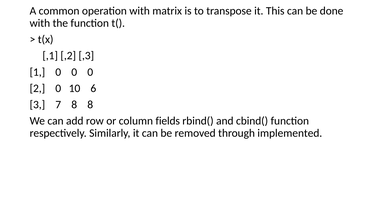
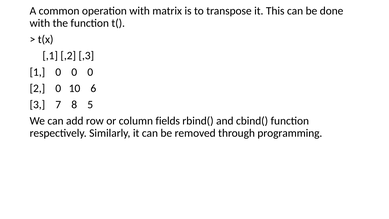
8 8: 8 -> 5
implemented: implemented -> programming
